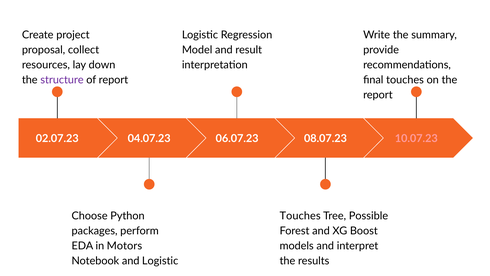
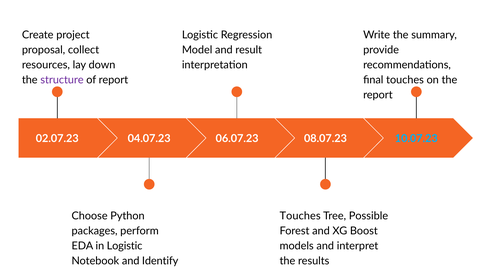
10.07.23 colour: pink -> light blue
in Motors: Motors -> Logistic
and Logistic: Logistic -> Identify
